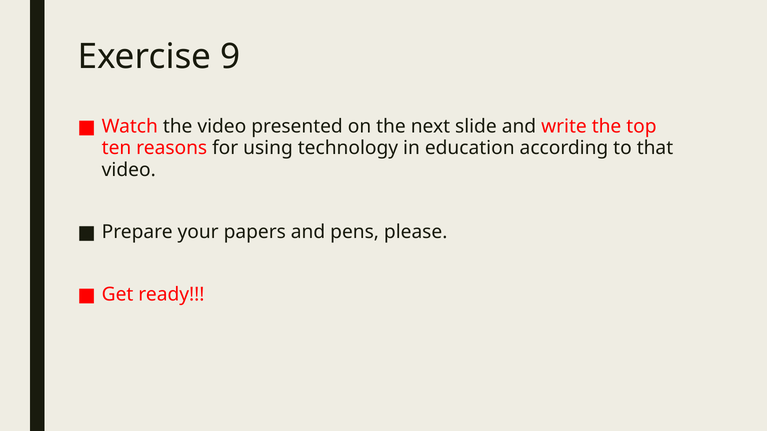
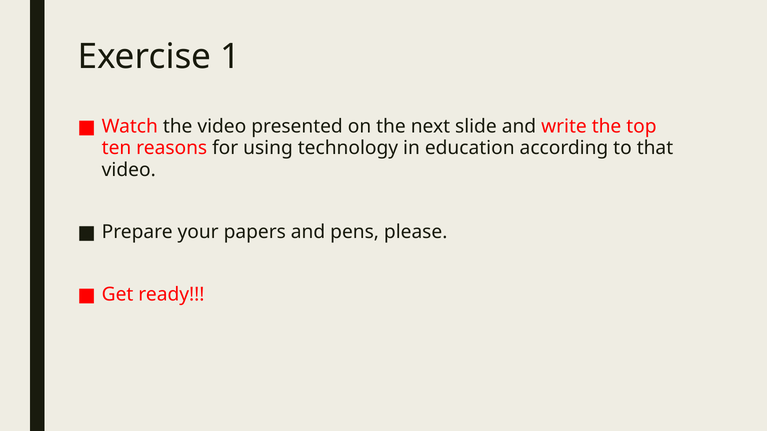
9: 9 -> 1
